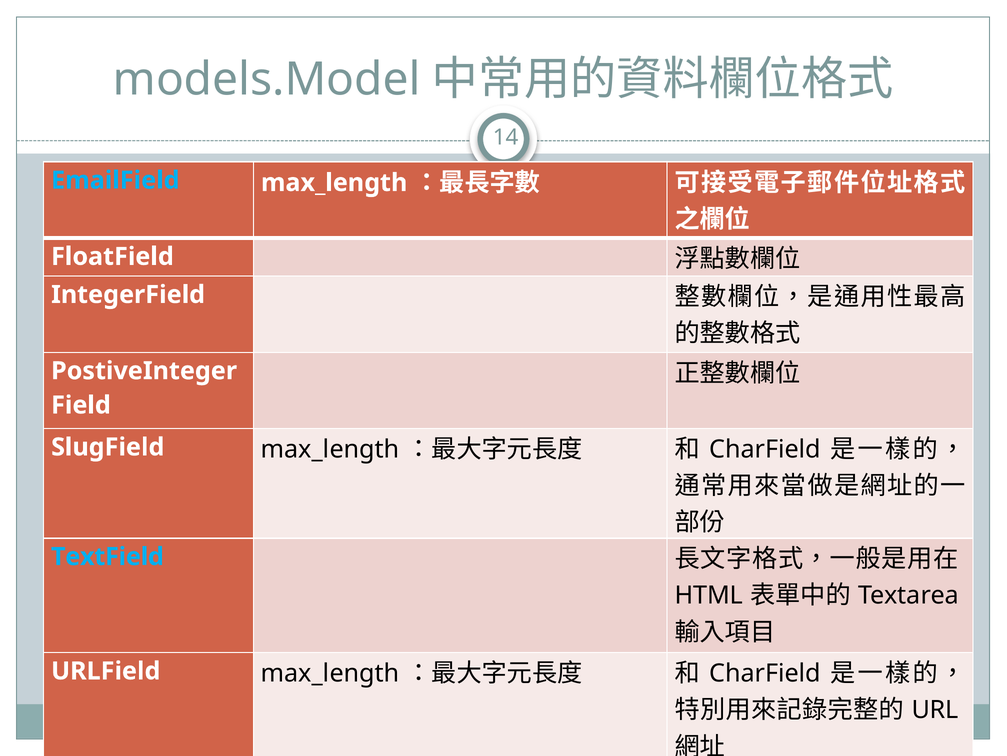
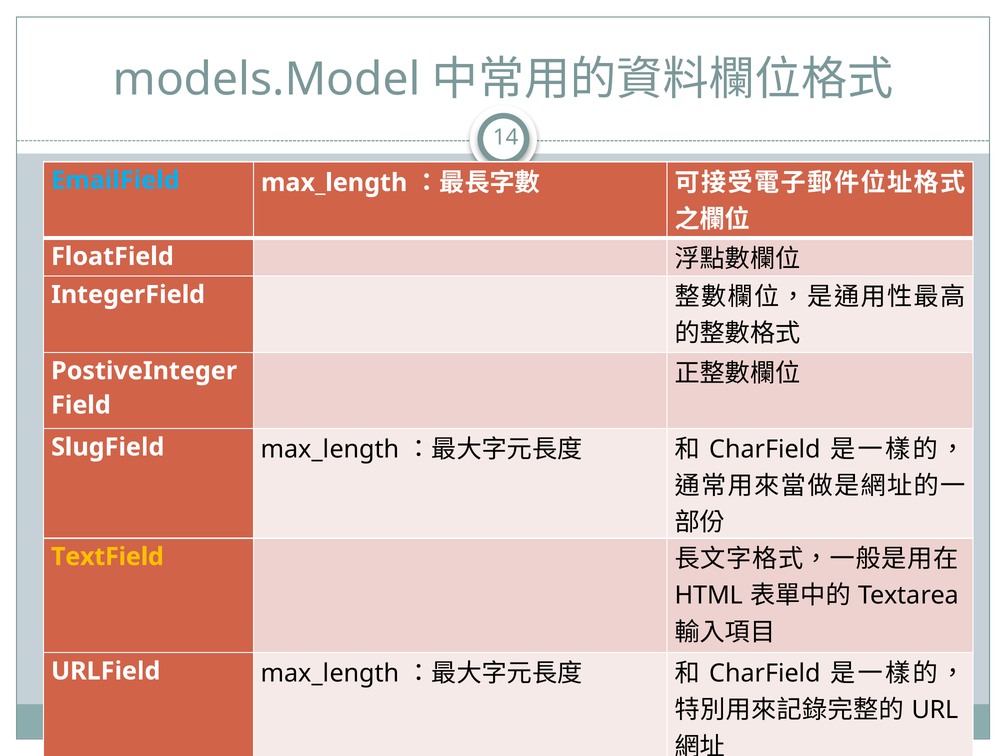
TextField colour: light blue -> yellow
